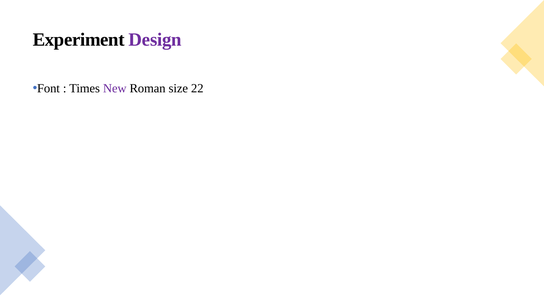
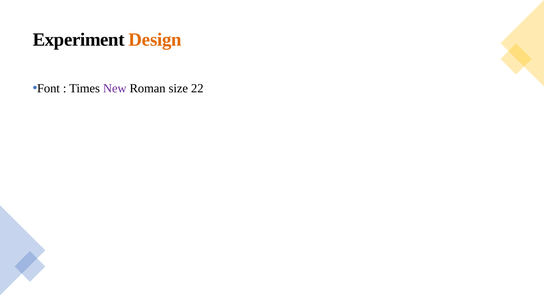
Design colour: purple -> orange
